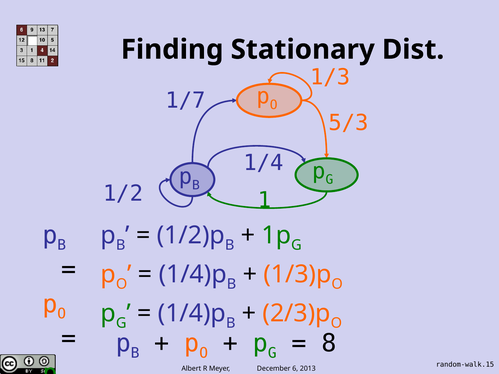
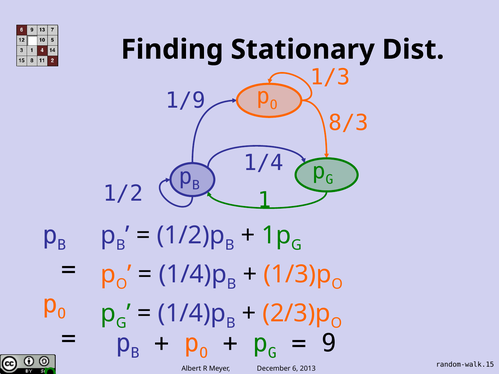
1/7: 1/7 -> 1/9
5/3: 5/3 -> 8/3
8: 8 -> 9
